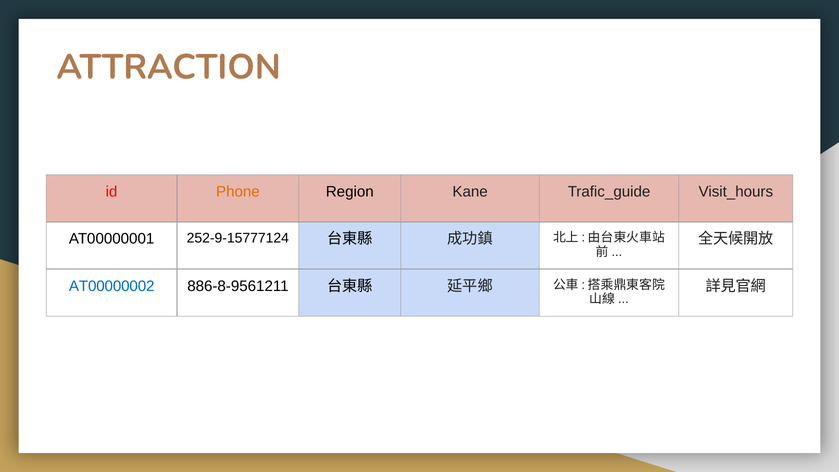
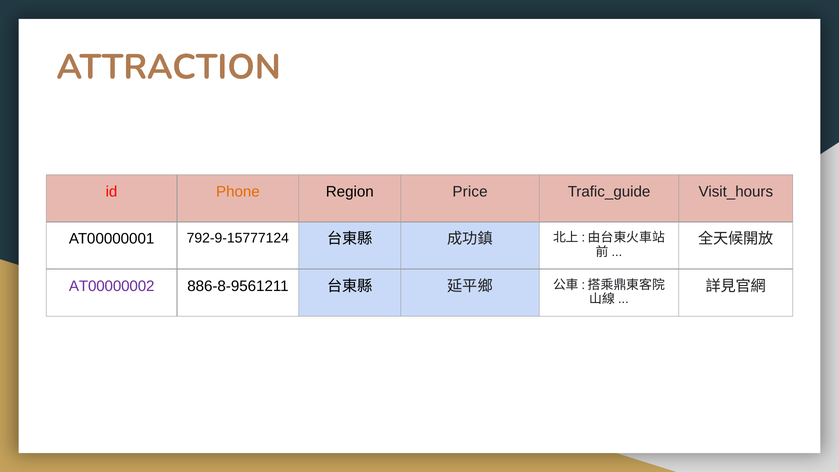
Kane: Kane -> Price
252-9-15777124: 252-9-15777124 -> 792-9-15777124
AT00000002 colour: blue -> purple
